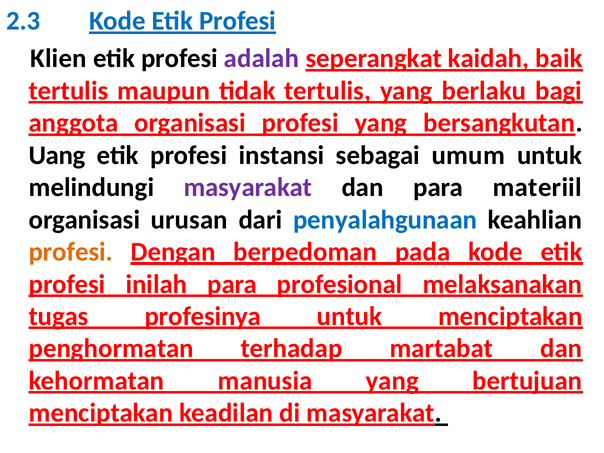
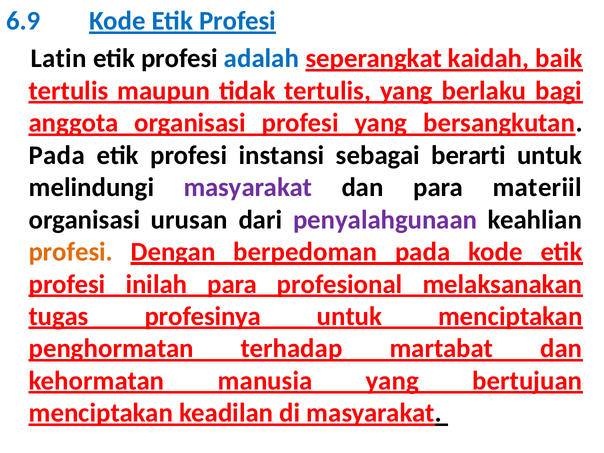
2.3: 2.3 -> 6.9
Klien: Klien -> Latin
adalah colour: purple -> blue
Uang at (57, 155): Uang -> Pada
umum: umum -> berarti
penyalahgunaan colour: blue -> purple
